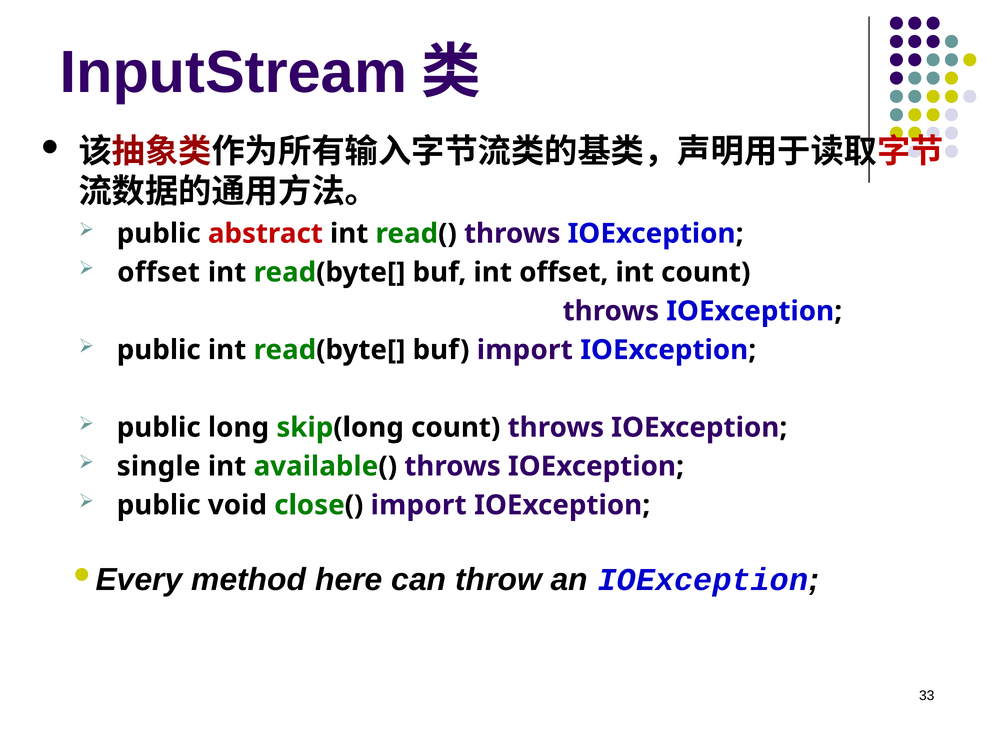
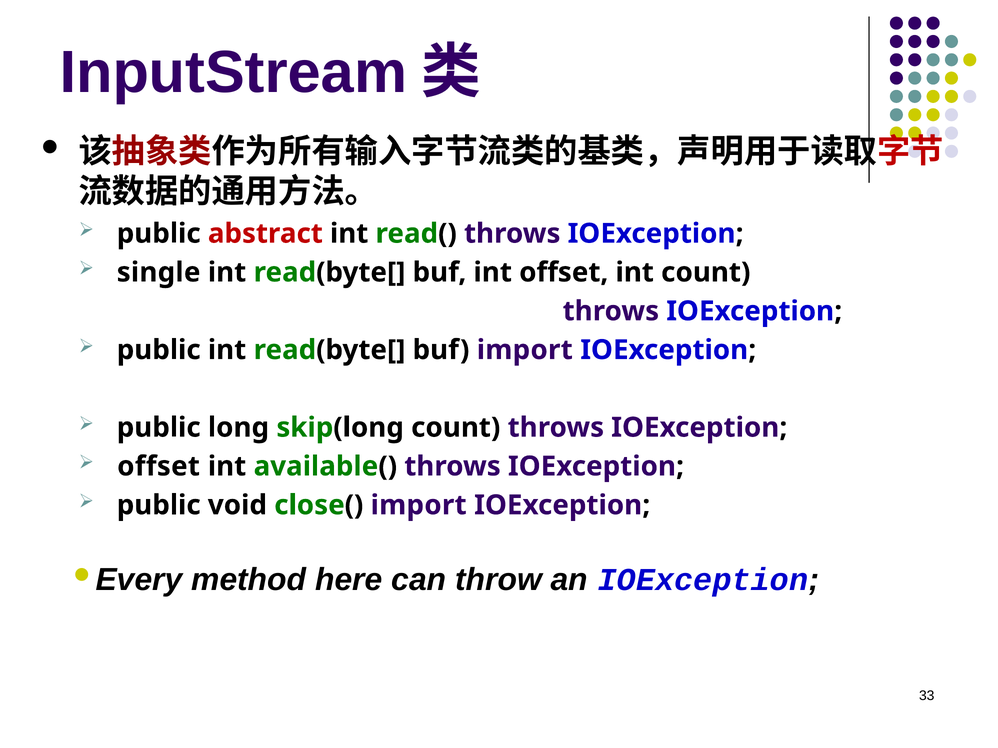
offset at (159, 273): offset -> single
single at (159, 467): single -> offset
